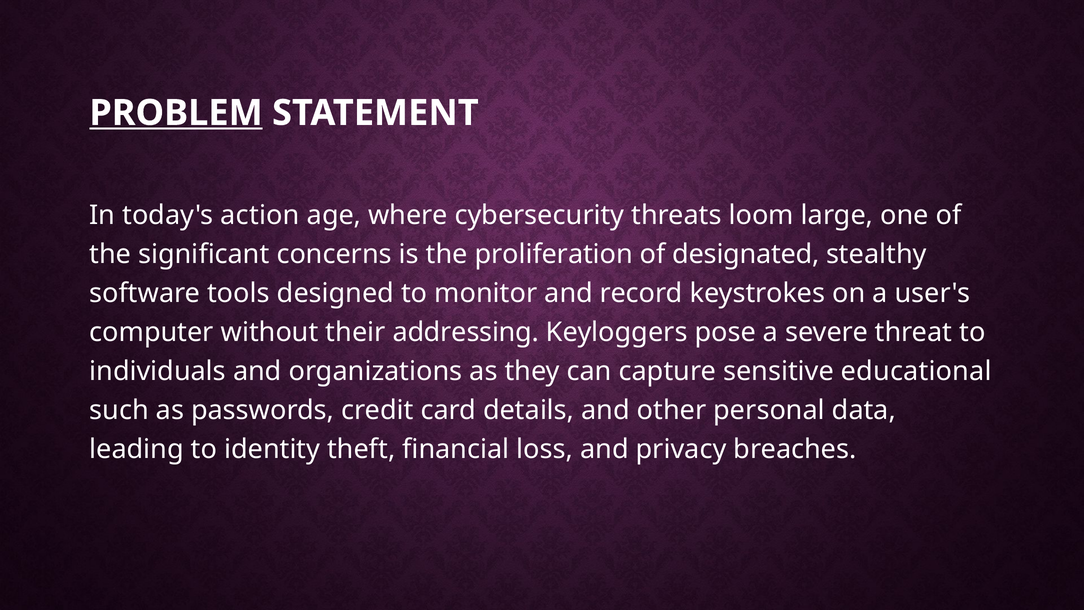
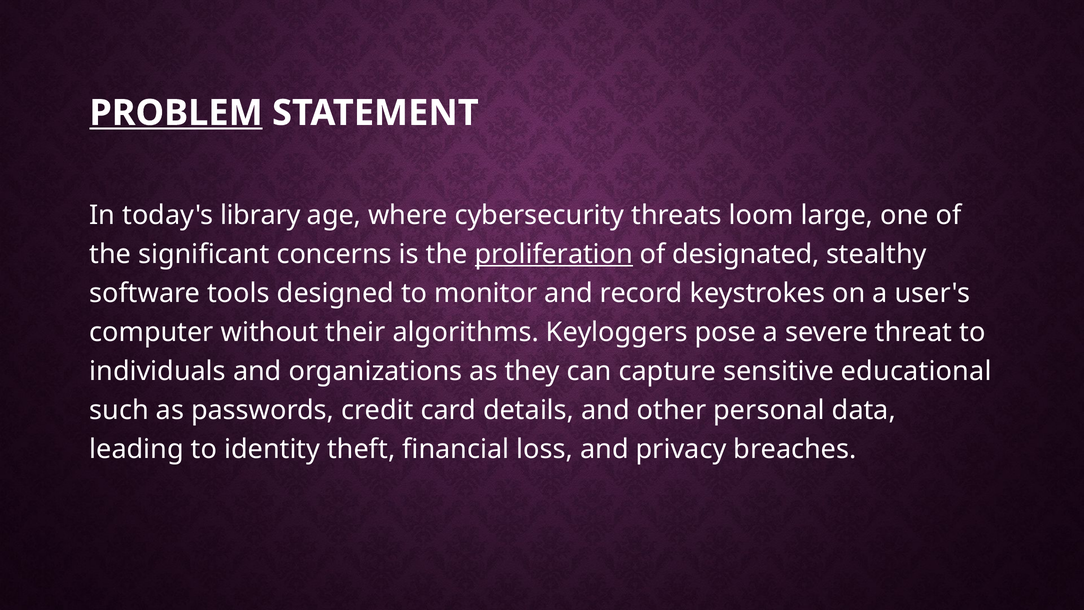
action: action -> library
proliferation underline: none -> present
addressing: addressing -> algorithms
